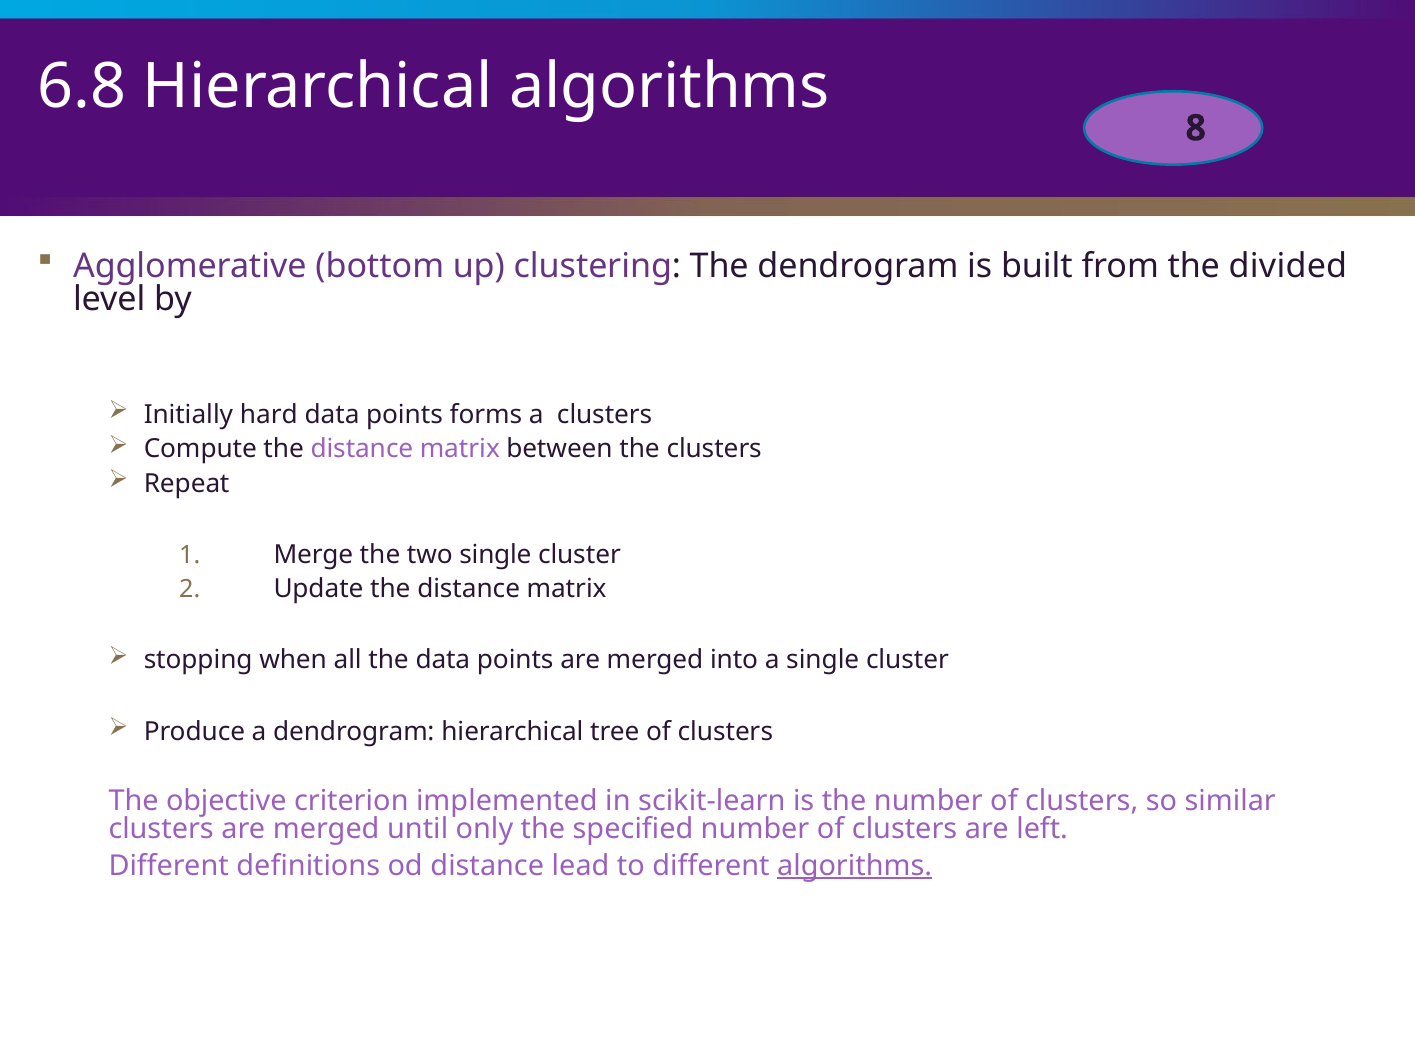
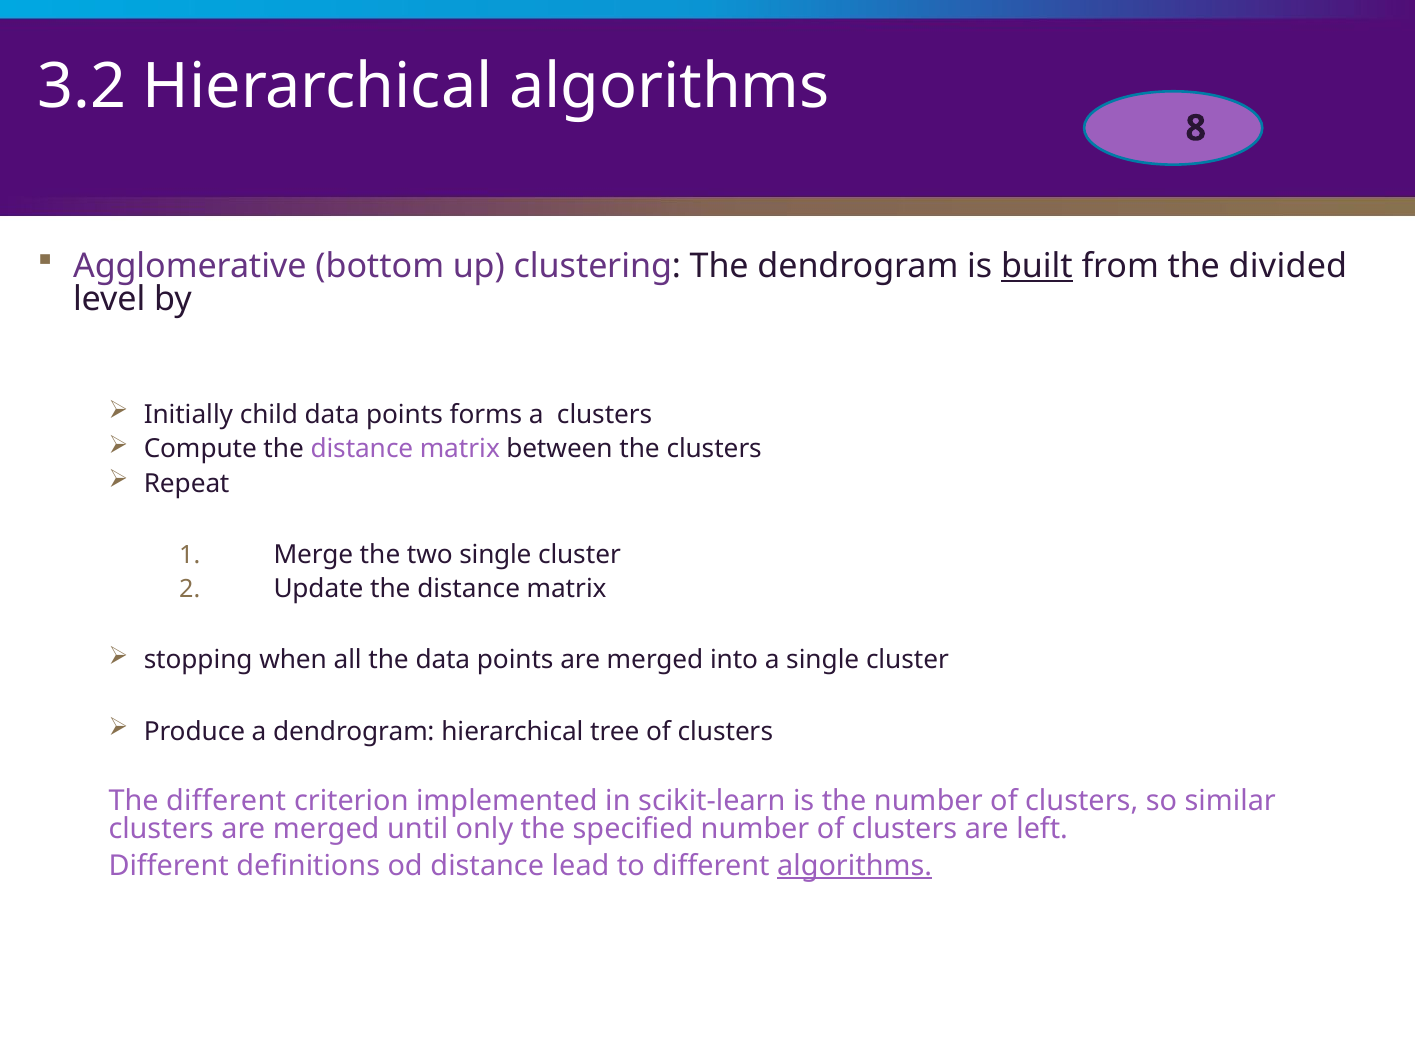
6.8: 6.8 -> 3.2
built underline: none -> present
hard: hard -> child
The objective: objective -> different
